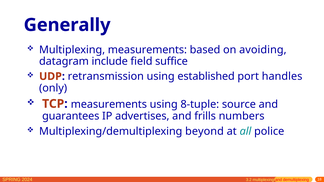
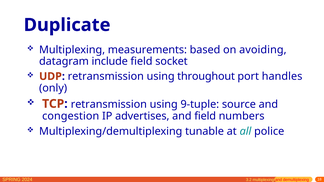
Generally: Generally -> Duplicate
suffice: suffice -> socket
established: established -> throughout
TCP measurements: measurements -> retransmission
8-tuple: 8-tuple -> 9-tuple
guarantees: guarantees -> congestion
and frills: frills -> field
beyond: beyond -> tunable
